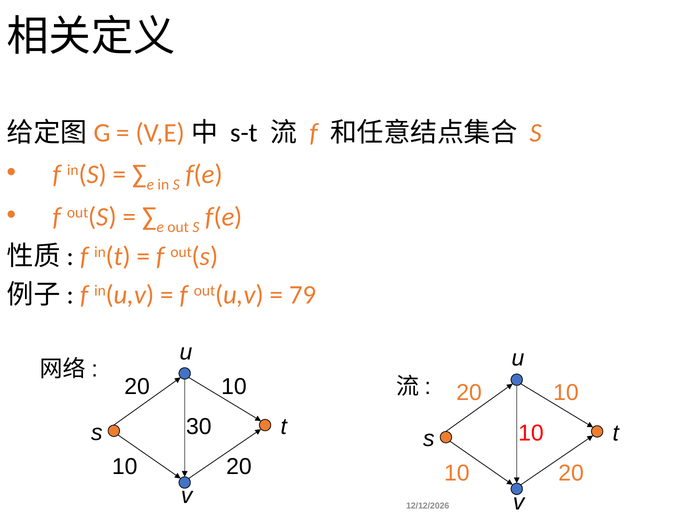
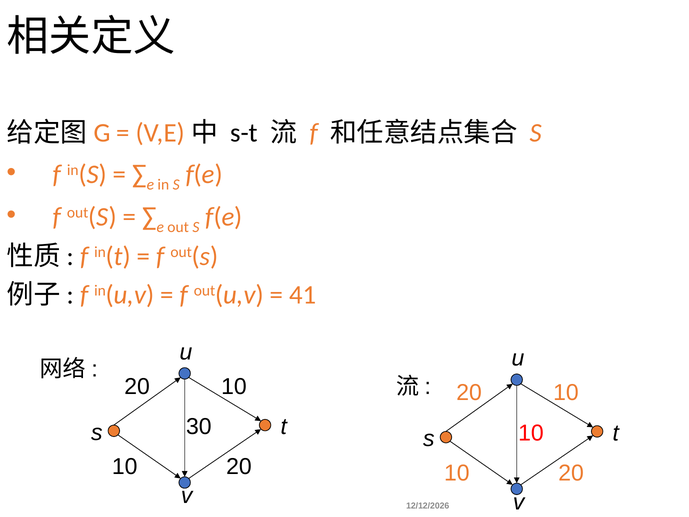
79: 79 -> 41
